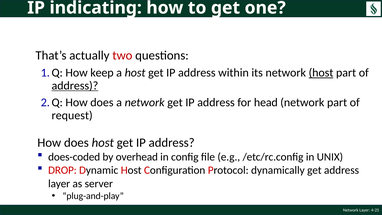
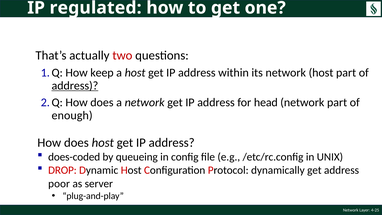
indicating: indicating -> regulated
host at (321, 73) underline: present -> none
request: request -> enough
overhead: overhead -> queueing
layer at (59, 184): layer -> poor
